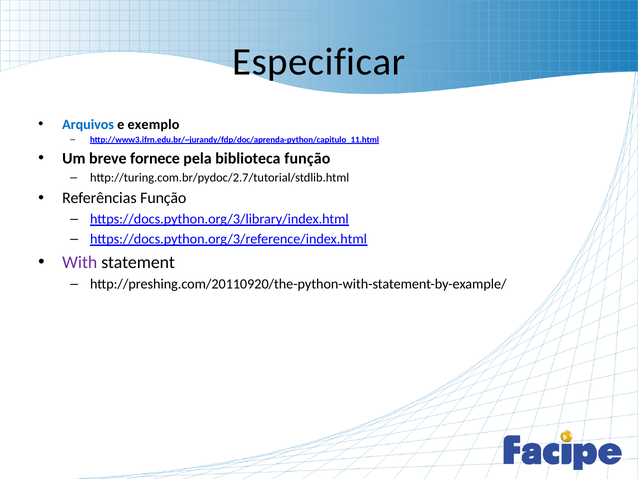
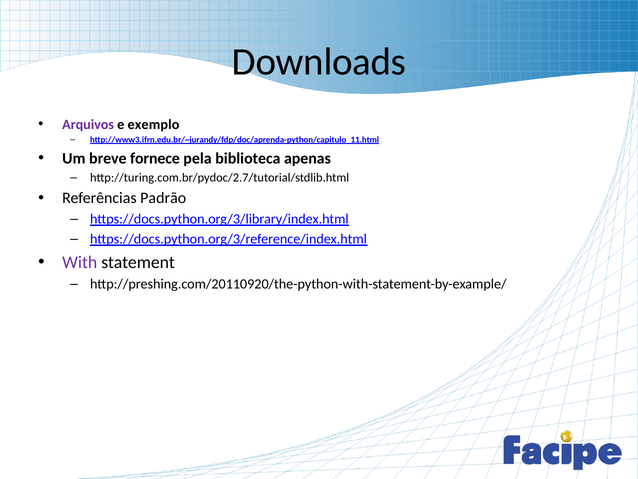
Especificar: Especificar -> Downloads
Arquivos colour: blue -> purple
biblioteca função: função -> apenas
Referências Função: Função -> Padrão
